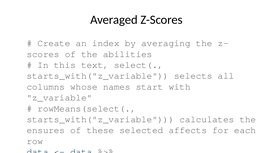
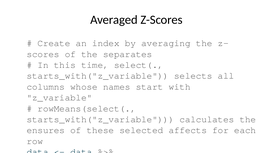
abilities: abilities -> separates
text: text -> time
